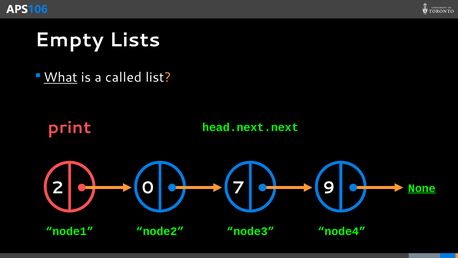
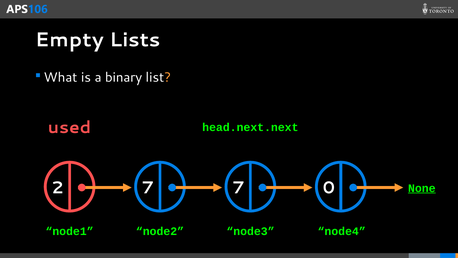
What underline: present -> none
called: called -> binary
print: print -> used
2 0: 0 -> 7
9: 9 -> 0
